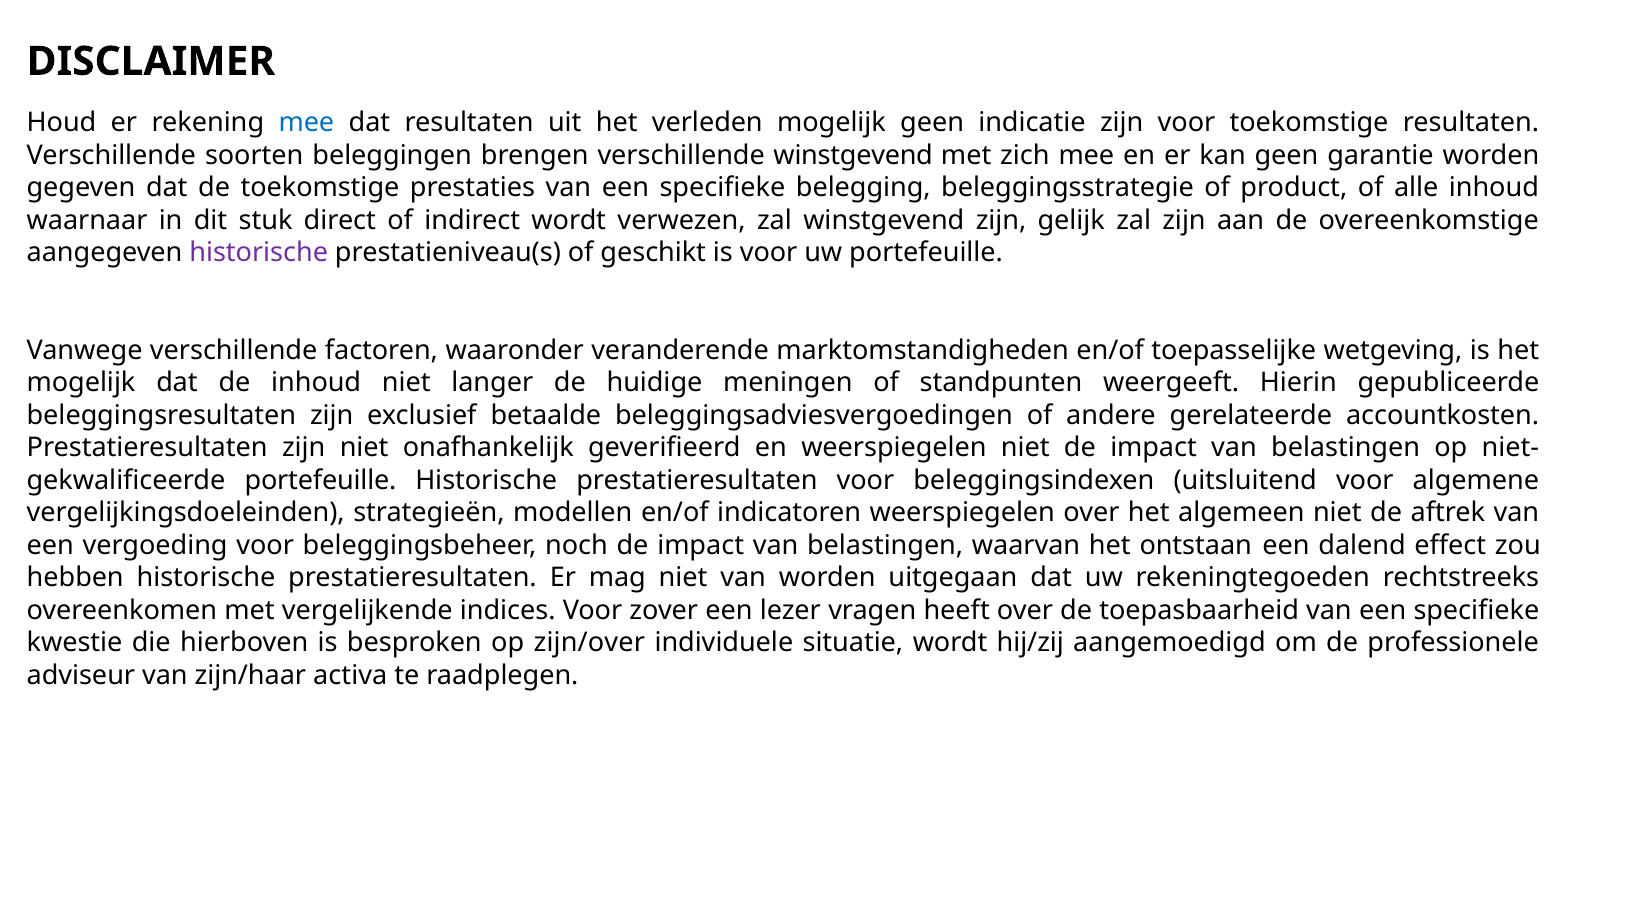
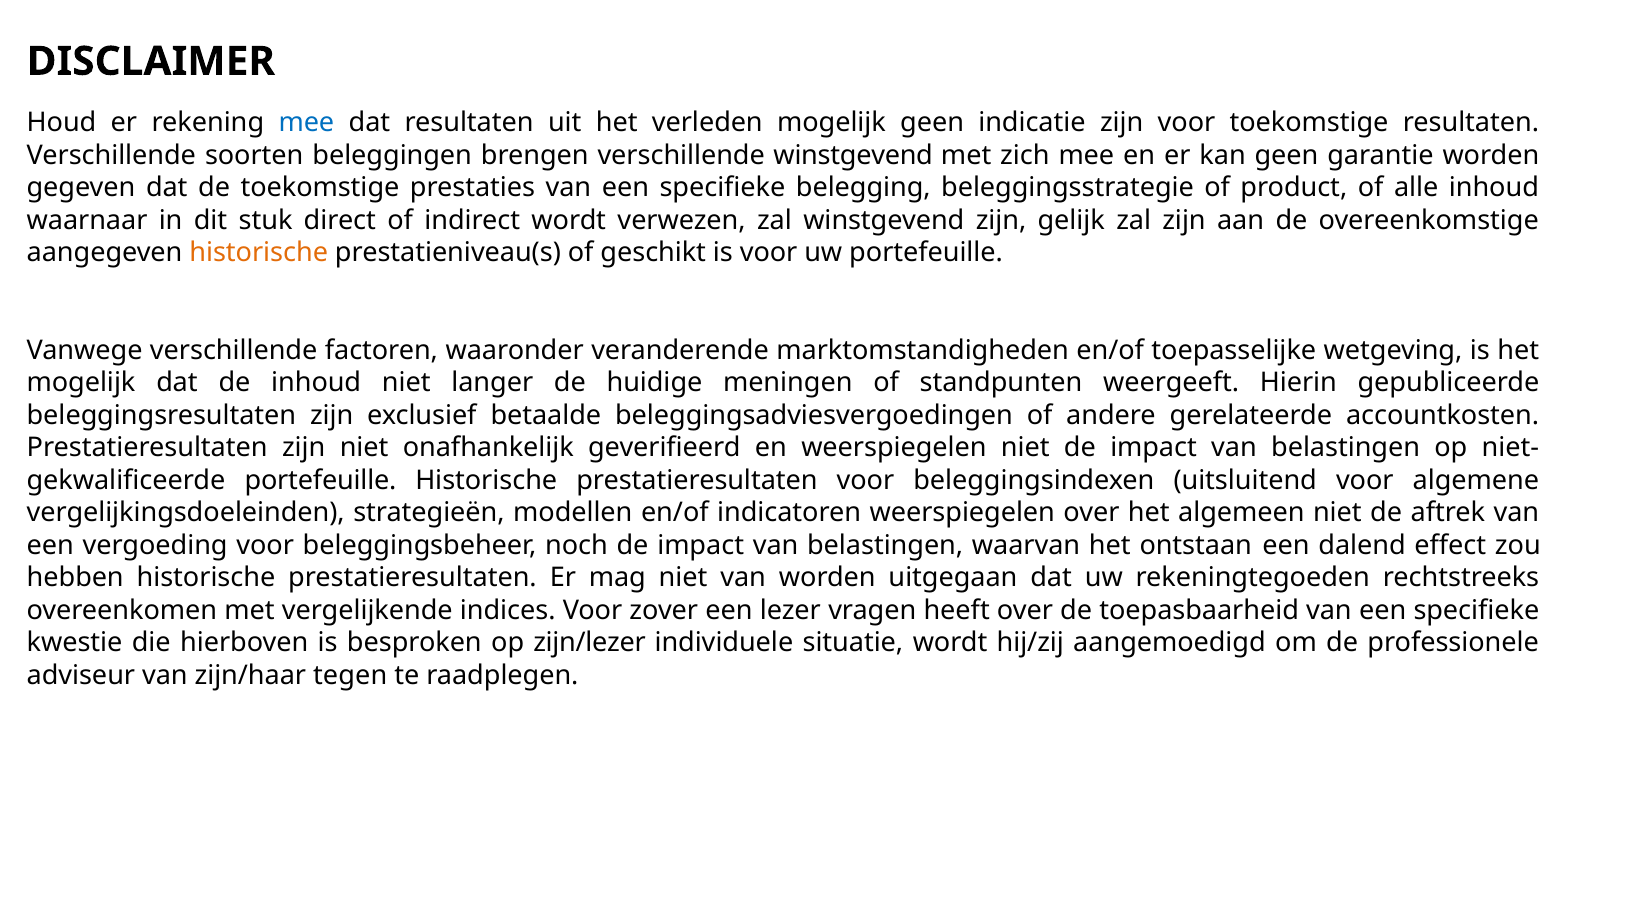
historische at (259, 253) colour: purple -> orange
zijn/over: zijn/over -> zijn/lezer
activa: activa -> tegen
